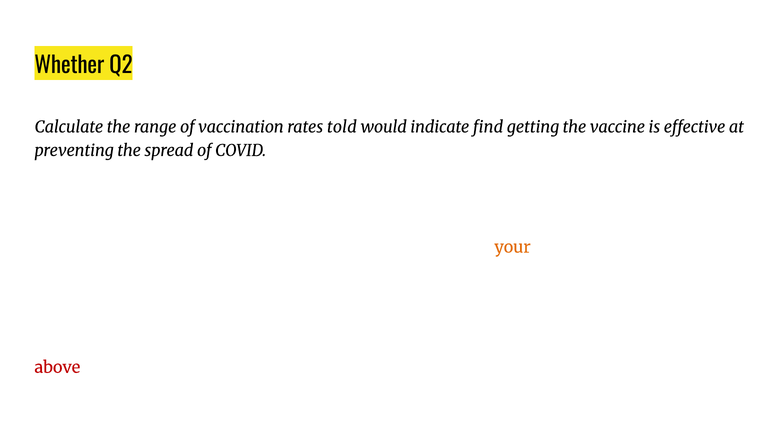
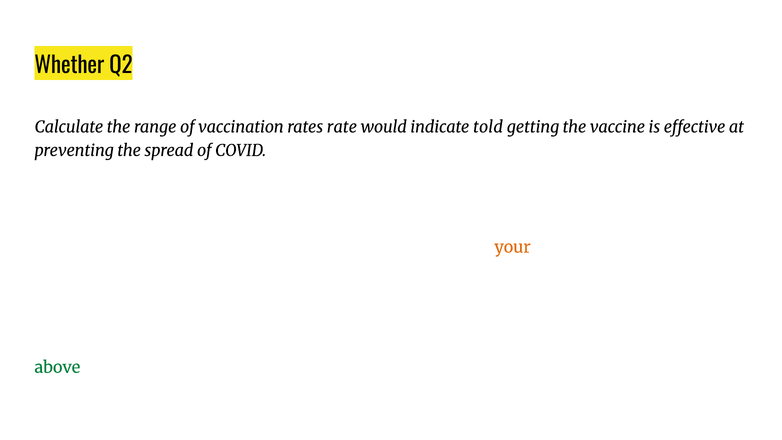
rates told: told -> rate
indicate find: find -> told
above colour: red -> green
